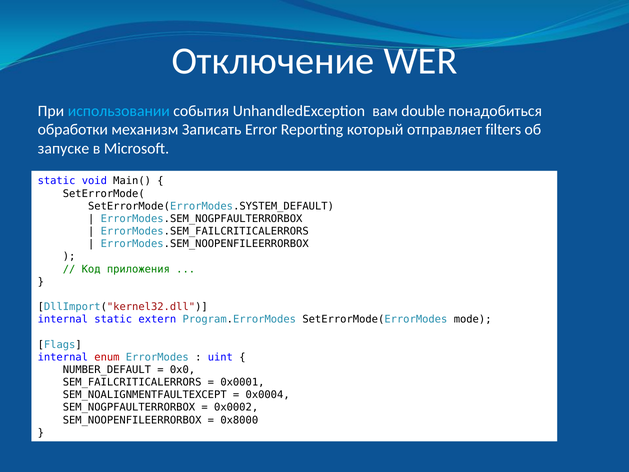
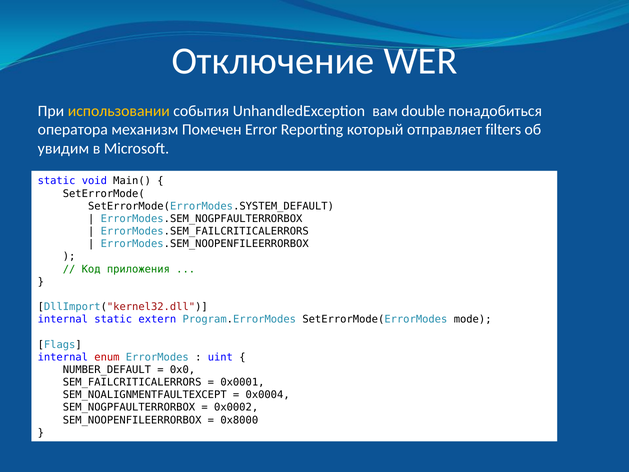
использовании colour: light blue -> yellow
обработки: обработки -> оператора
Записать: Записать -> Помечен
запуске: запуске -> увидим
